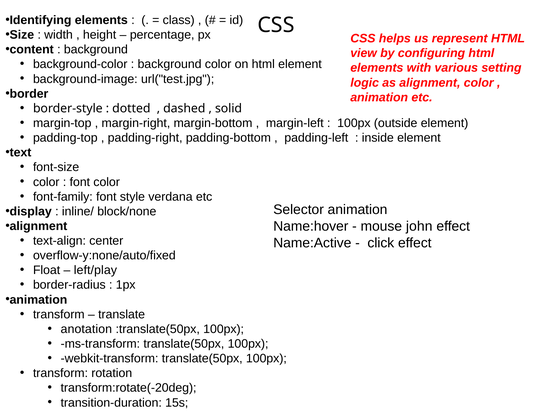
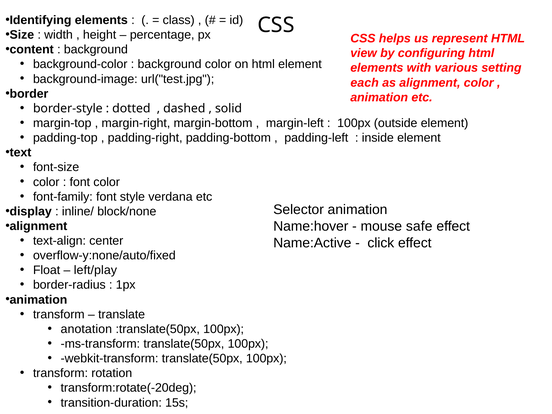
logic: logic -> each
john: john -> safe
